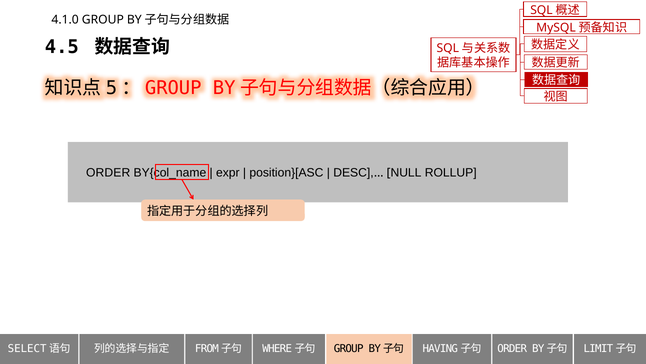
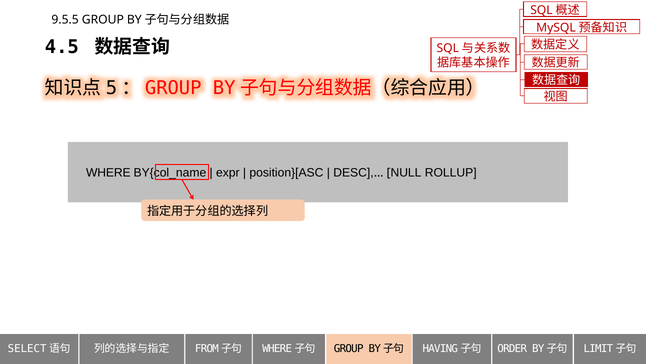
4.1.0: 4.1.0 -> 9.5.5
ORDER at (108, 173): ORDER -> WHERE
